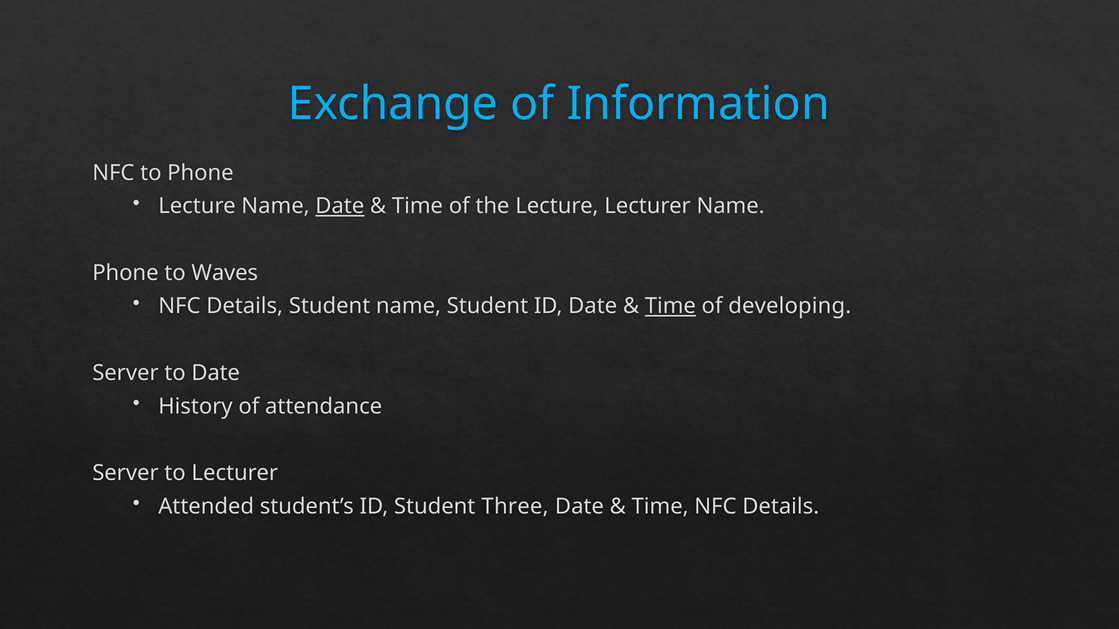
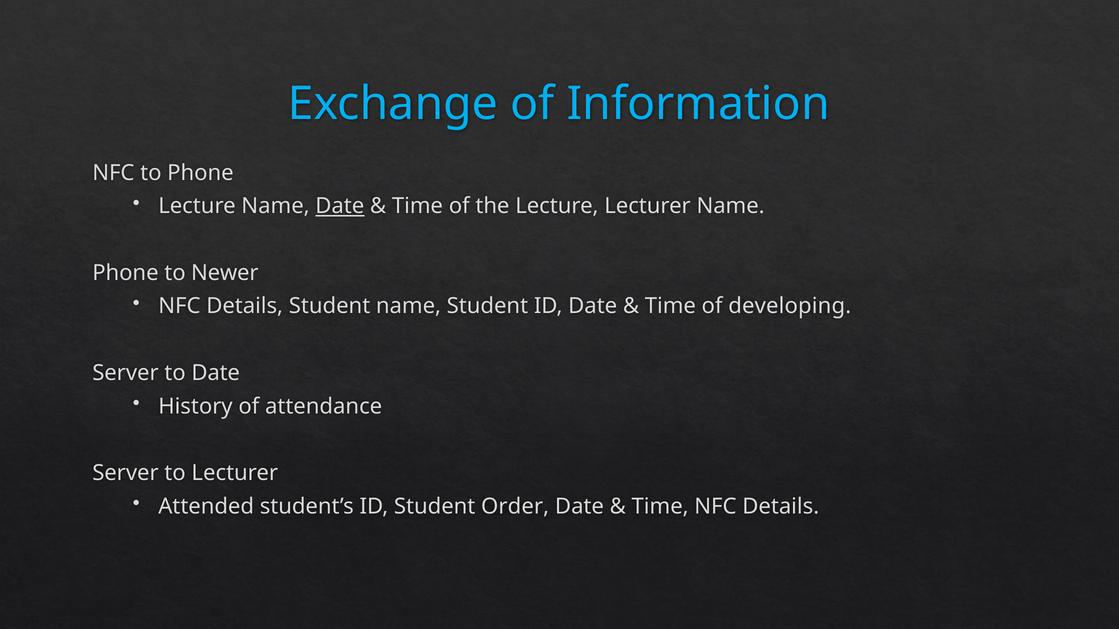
Waves: Waves -> Newer
Time at (670, 306) underline: present -> none
Three: Three -> Order
